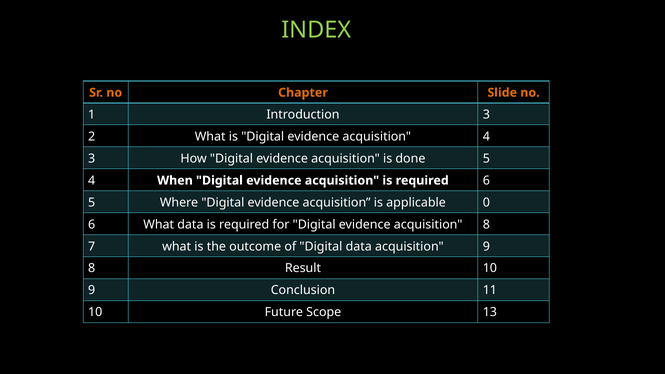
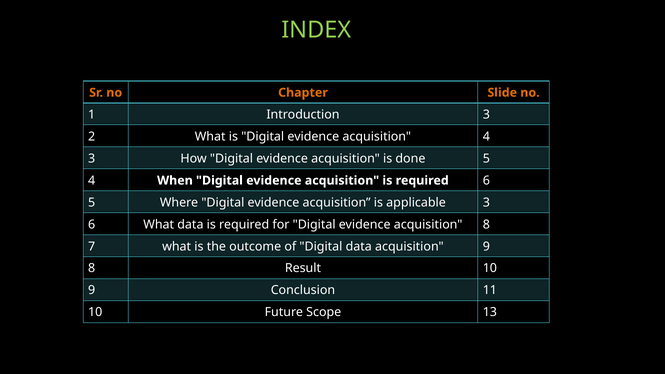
applicable 0: 0 -> 3
